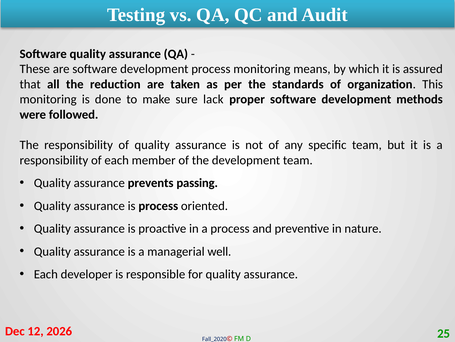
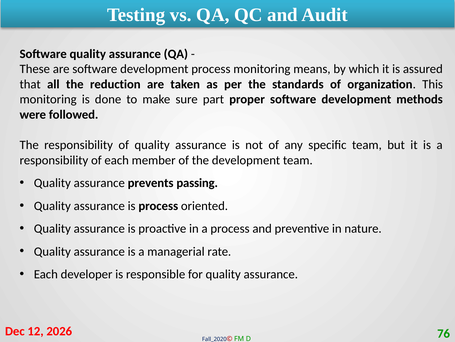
lack: lack -> part
well: well -> rate
25: 25 -> 76
